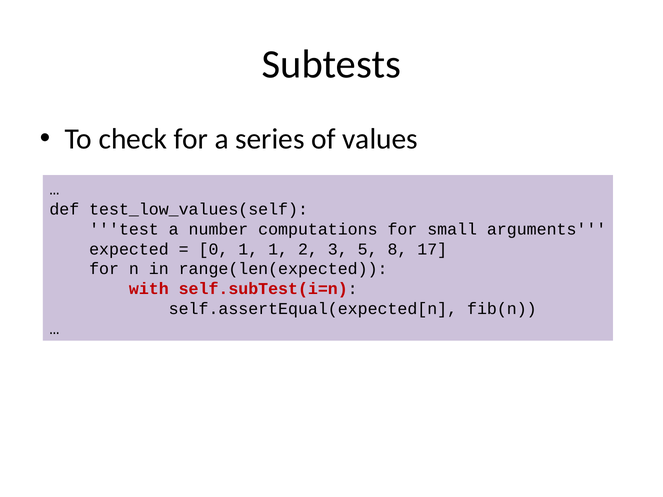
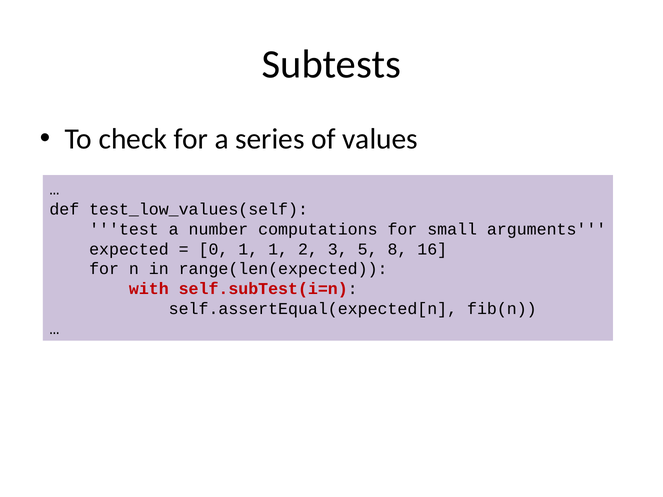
17: 17 -> 16
